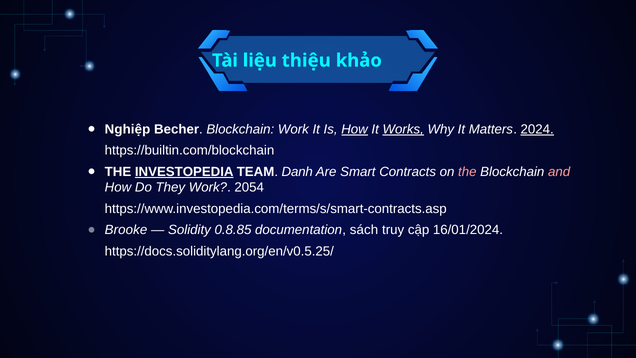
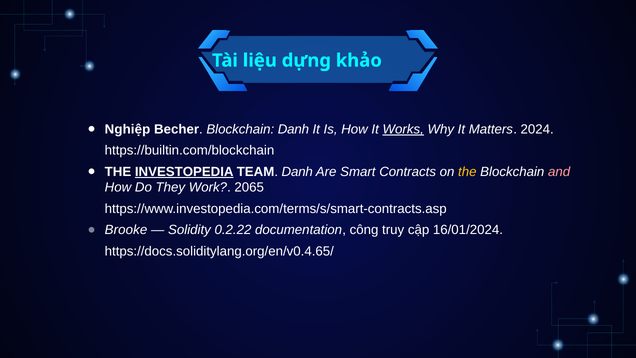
thiệu: thiệu -> dựng
Blockchain Work: Work -> Danh
How at (355, 129) underline: present -> none
2024 underline: present -> none
the at (467, 172) colour: pink -> yellow
2054: 2054 -> 2065
0.8.85: 0.8.85 -> 0.2.22
sách: sách -> công
https://docs.soliditylang.org/en/v0.5.25/: https://docs.soliditylang.org/en/v0.5.25/ -> https://docs.soliditylang.org/en/v0.4.65/
